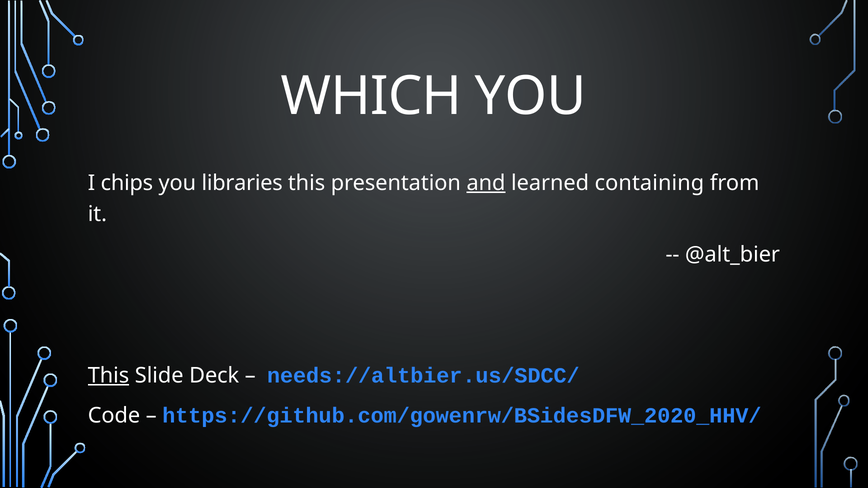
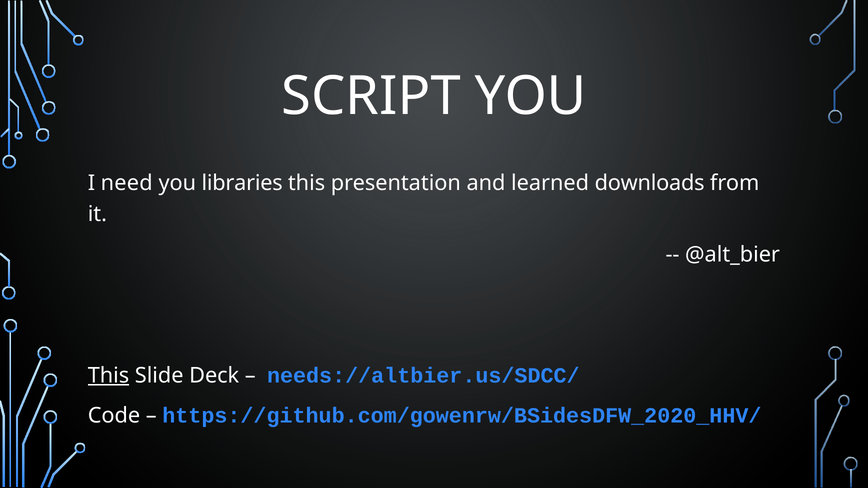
WHICH: WHICH -> SCRIPT
chips: chips -> need
and underline: present -> none
containing: containing -> downloads
